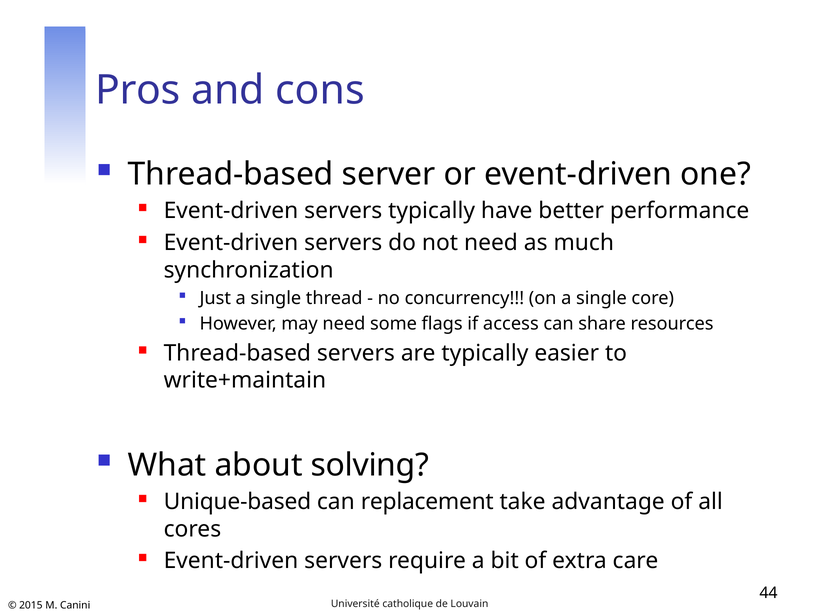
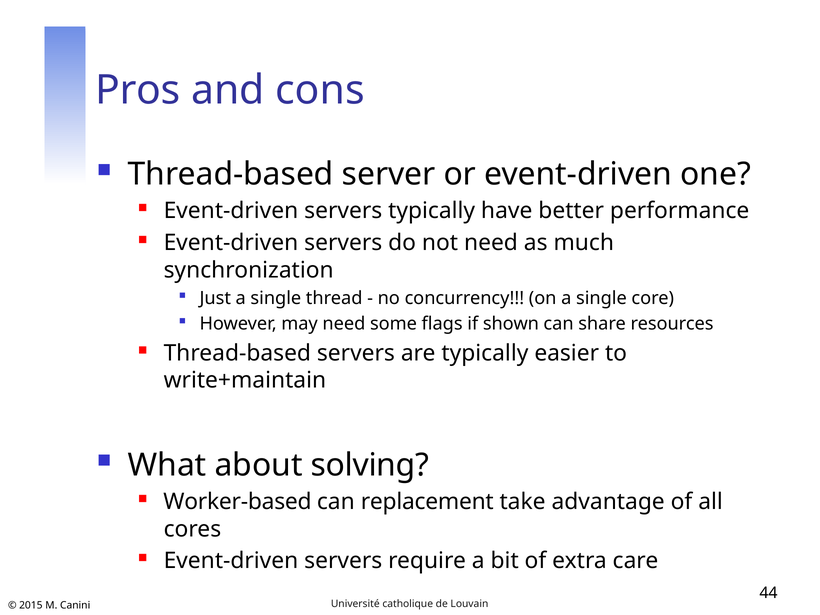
access: access -> shown
Unique-based: Unique-based -> Worker-based
